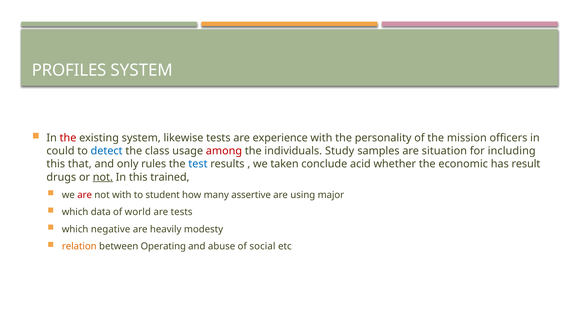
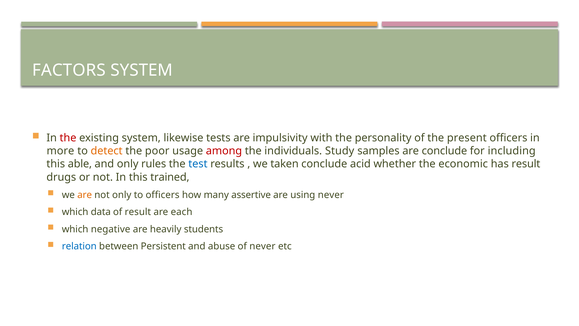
PROFILES: PROFILES -> FACTORS
experience: experience -> impulsivity
mission: mission -> present
could: could -> more
detect colour: blue -> orange
class: class -> poor
are situation: situation -> conclude
that: that -> able
not at (103, 177) underline: present -> none
are at (85, 195) colour: red -> orange
not with: with -> only
to student: student -> officers
using major: major -> never
of world: world -> result
are tests: tests -> each
modesty: modesty -> students
relation colour: orange -> blue
Operating: Operating -> Persistent
of social: social -> never
